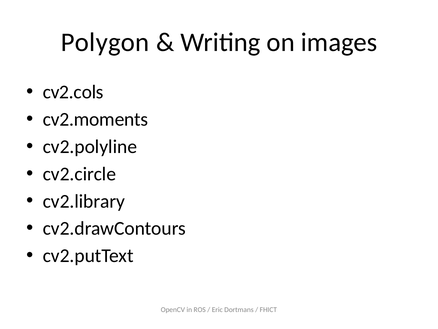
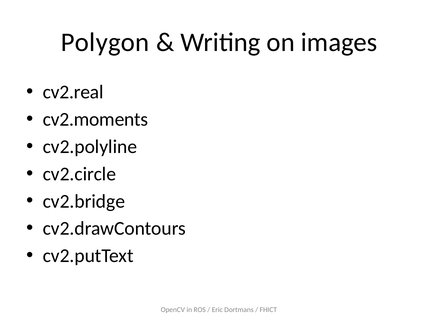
cv2.cols: cv2.cols -> cv2.real
cv2.library: cv2.library -> cv2.bridge
